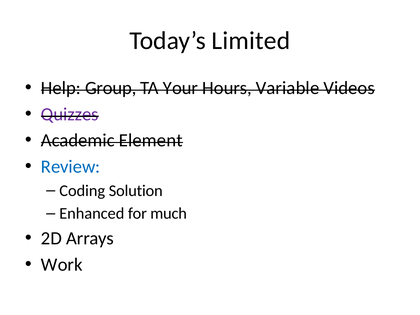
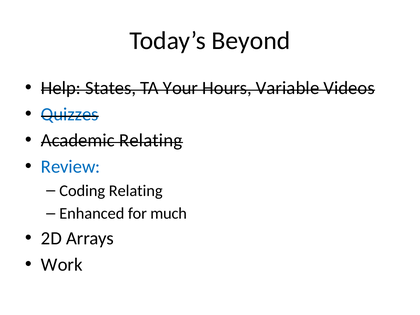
Limited: Limited -> Beyond
Group: Group -> States
Quizzes colour: purple -> blue
Academic Element: Element -> Relating
Coding Solution: Solution -> Relating
